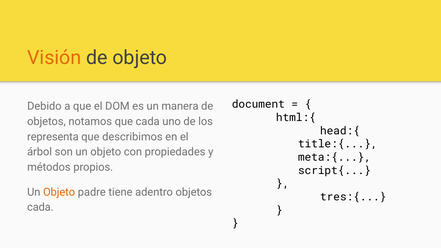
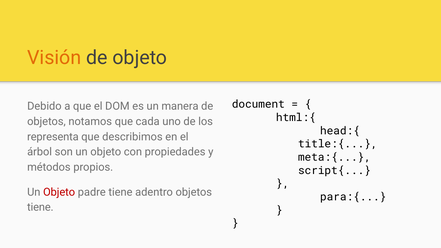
Objeto at (59, 192) colour: orange -> red
tres:{: tres:{ -> para:{
cada at (40, 207): cada -> tiene
